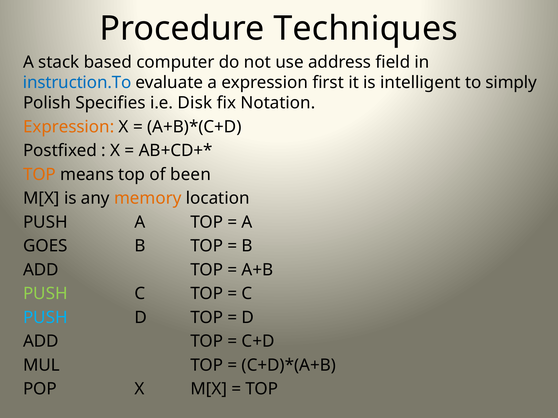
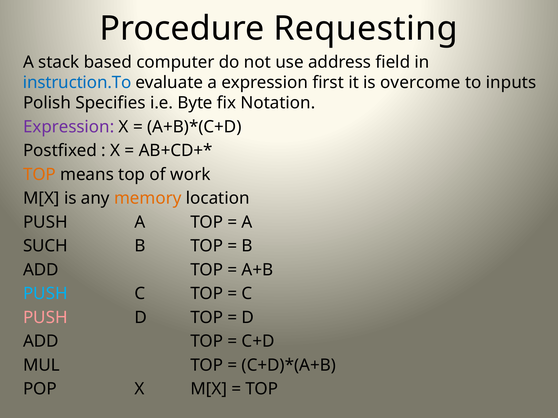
Techniques: Techniques -> Requesting
intelligent: intelligent -> overcome
simply: simply -> inputs
Disk: Disk -> Byte
Expression at (69, 127) colour: orange -> purple
been: been -> work
GOES: GOES -> SUCH
PUSH at (45, 294) colour: light green -> light blue
PUSH at (45, 318) colour: light blue -> pink
